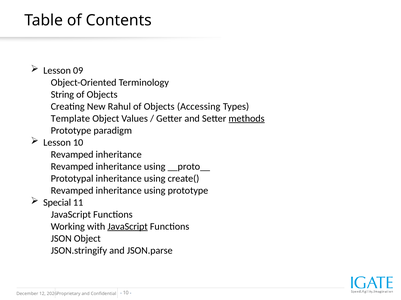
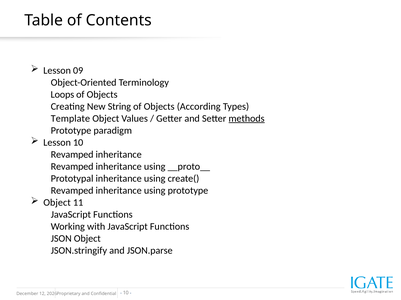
String: String -> Loops
Rahul: Rahul -> String
Accessing: Accessing -> According
Special at (57, 203): Special -> Object
JavaScript at (128, 227) underline: present -> none
